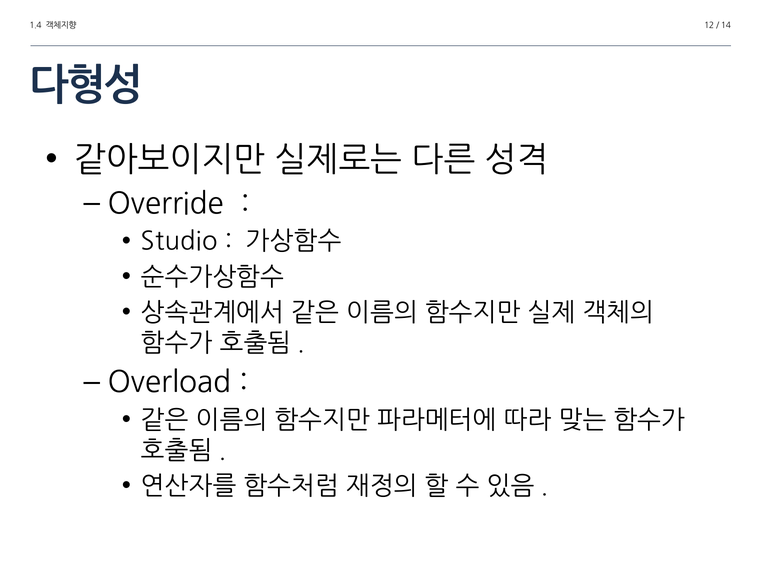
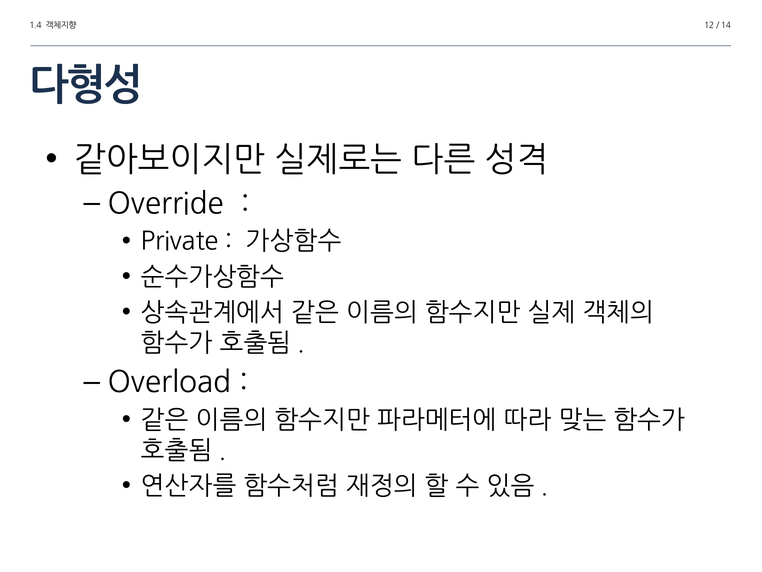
Studio: Studio -> Private
